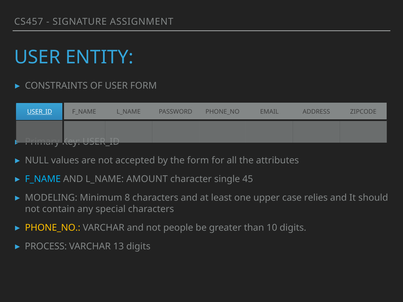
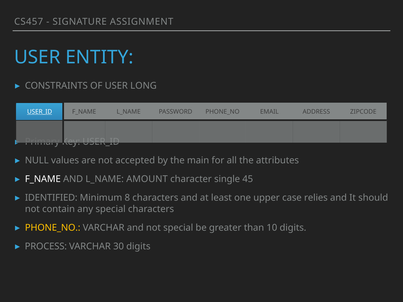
USER FORM: FORM -> LONG
the form: form -> main
F_NAME at (43, 179) colour: light blue -> white
MODELING: MODELING -> IDENTIFIED
not people: people -> special
13: 13 -> 30
